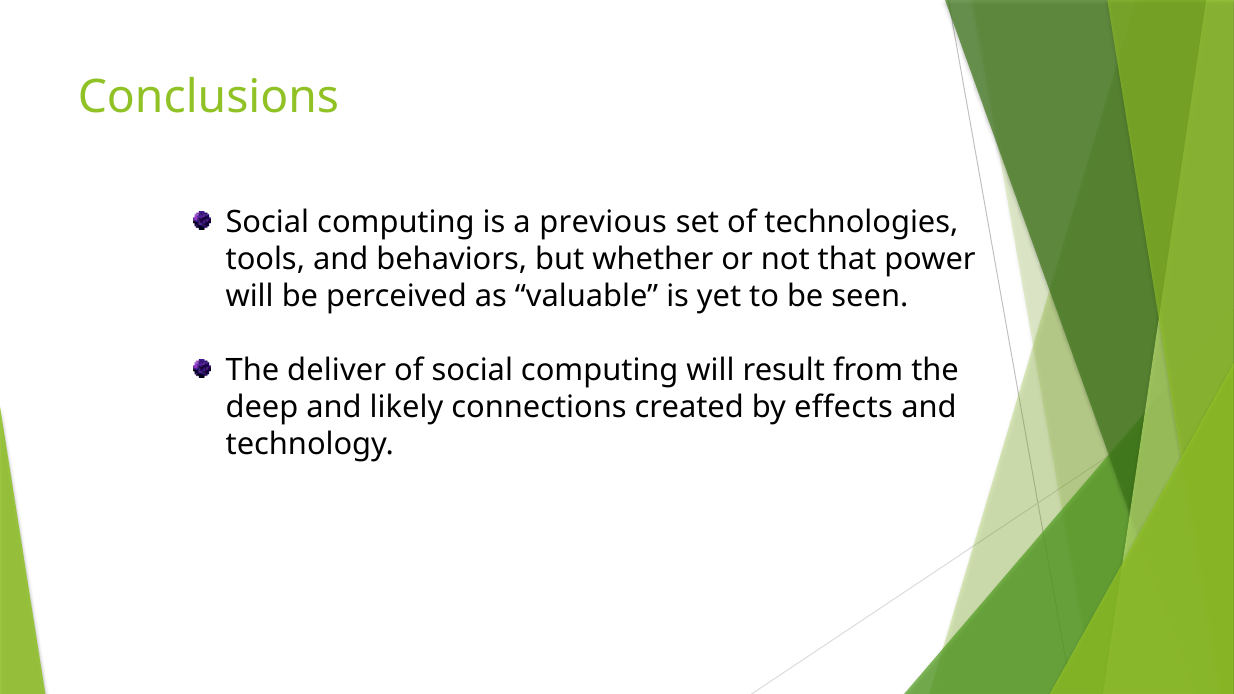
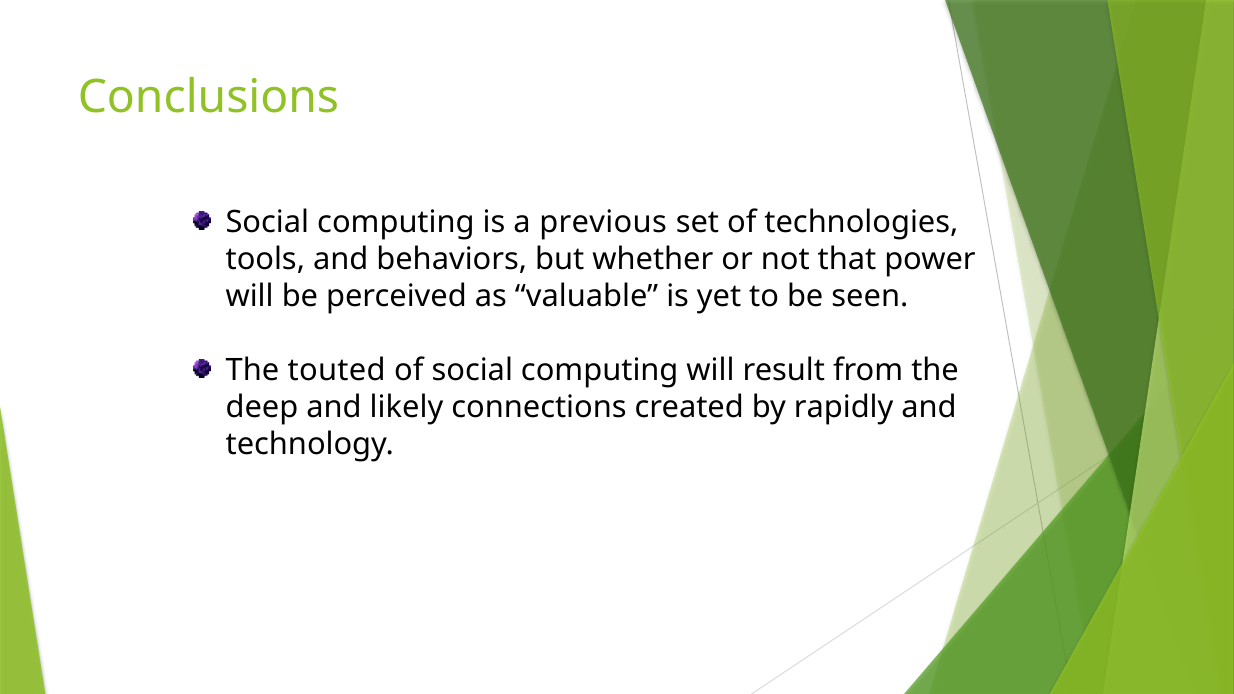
deliver: deliver -> touted
effects: effects -> rapidly
